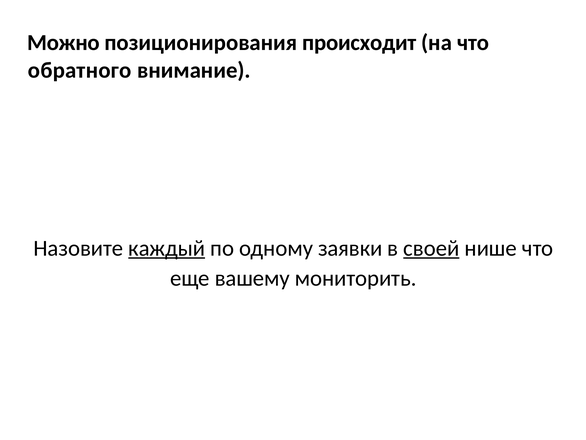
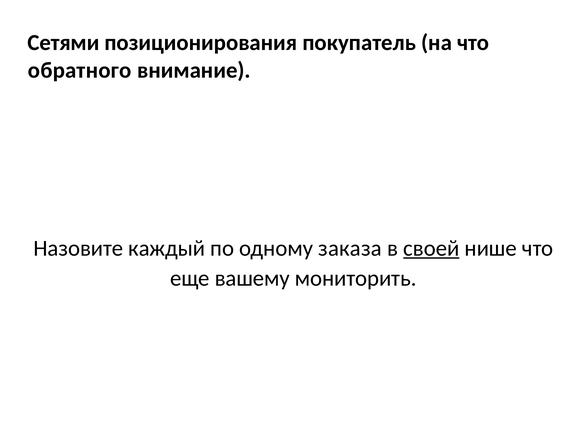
Можно: Можно -> Сетями
происходит: происходит -> покупатель
каждый underline: present -> none
заявки: заявки -> заказа
